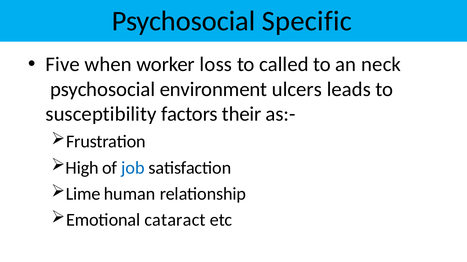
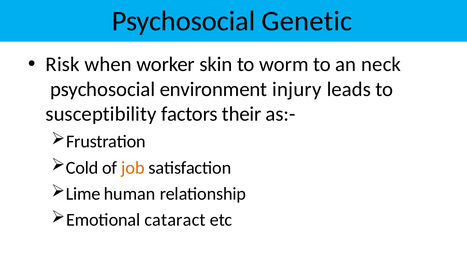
Specific: Specific -> Genetic
Five: Five -> Risk
loss: loss -> skin
called: called -> worm
ulcers: ulcers -> injury
High: High -> Cold
job colour: blue -> orange
